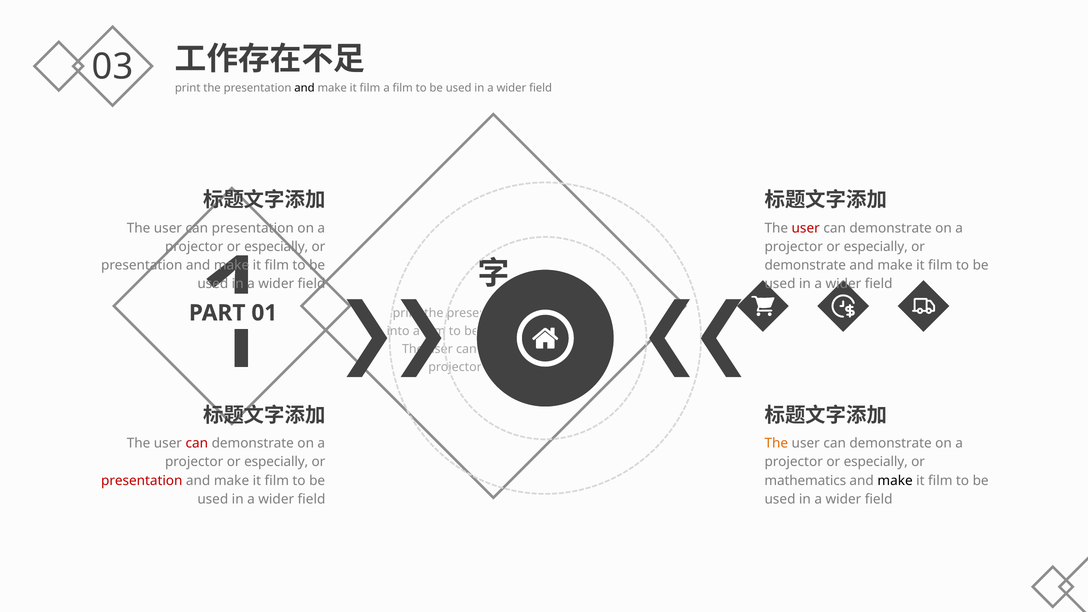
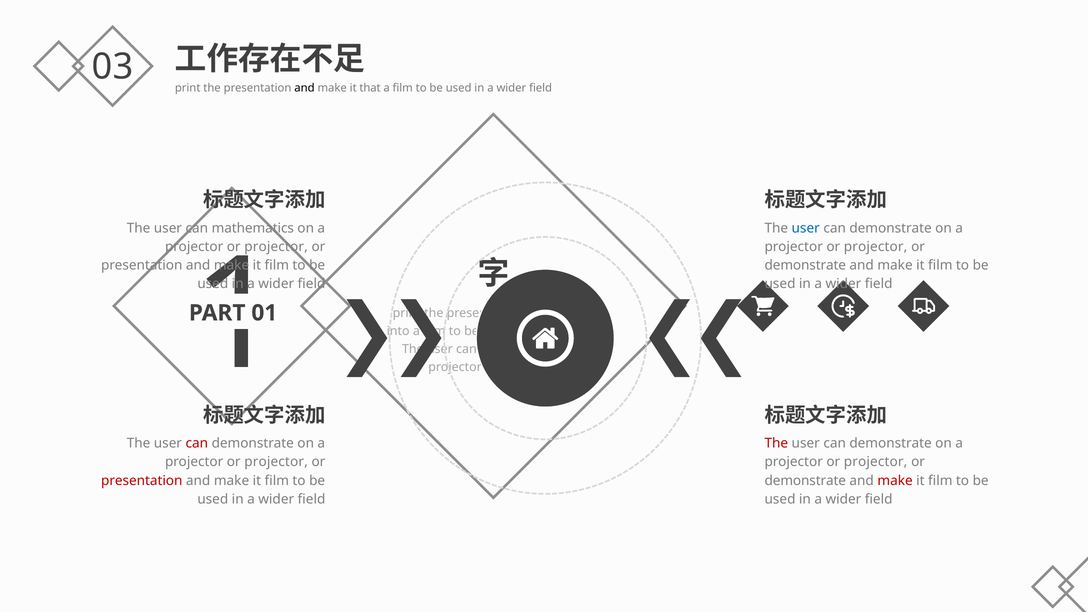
film at (370, 88): film -> that
can presentation: presentation -> mathematics
user at (806, 228) colour: red -> blue
especially at (276, 247): especially -> projector
especially at (876, 247): especially -> projector
The at (776, 443) colour: orange -> red
especially at (276, 462): especially -> projector
especially at (876, 462): especially -> projector
mathematics at (805, 481): mathematics -> demonstrate
make at (895, 481) colour: black -> red
